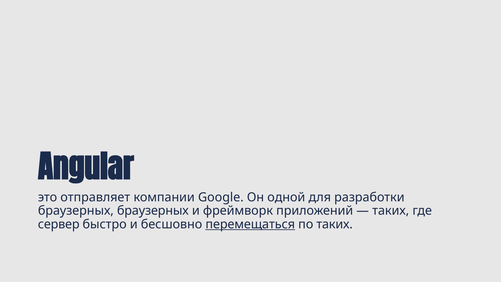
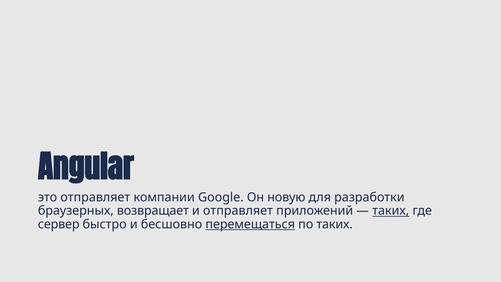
одной: одной -> новую
браузерных браузерных: браузерных -> возвращает
и фреймворк: фреймворк -> отправляет
таких at (391, 211) underline: none -> present
